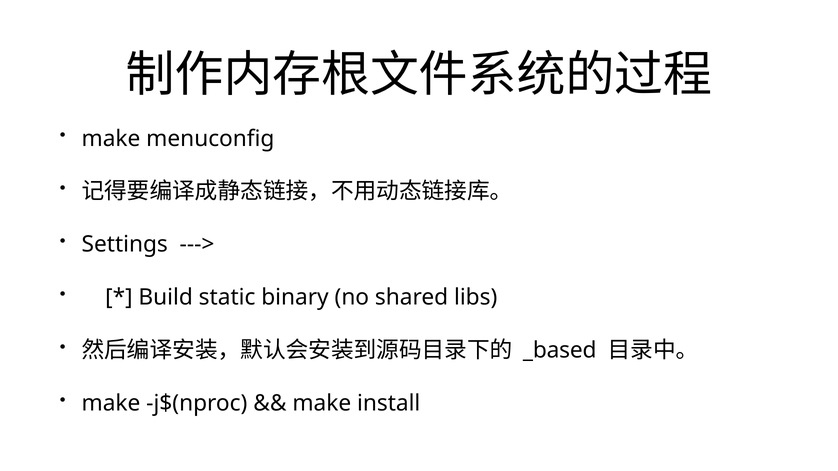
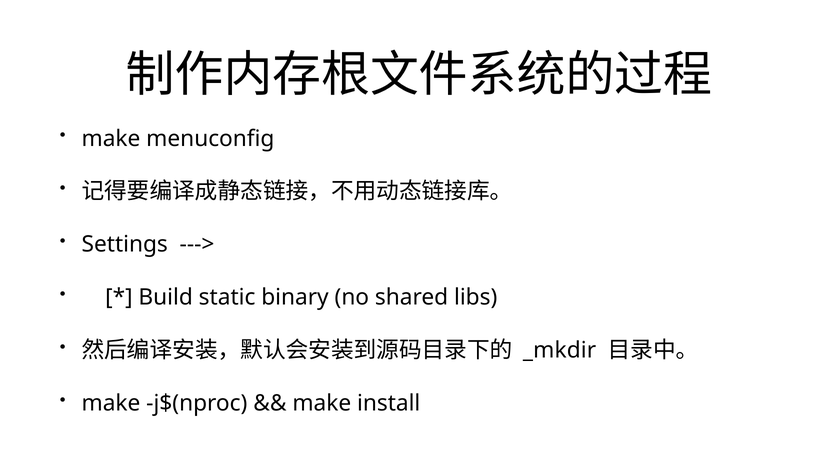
_based: _based -> _mkdir
